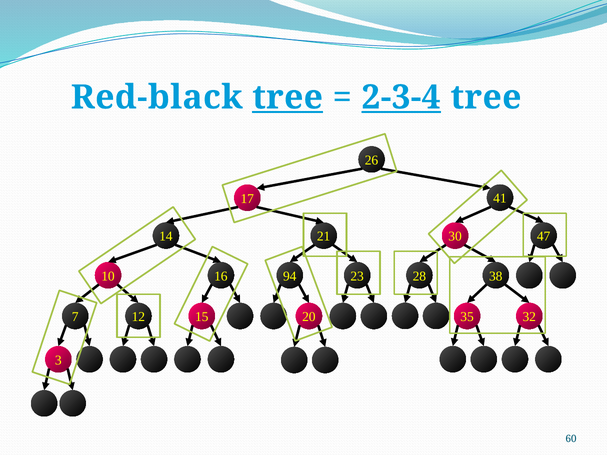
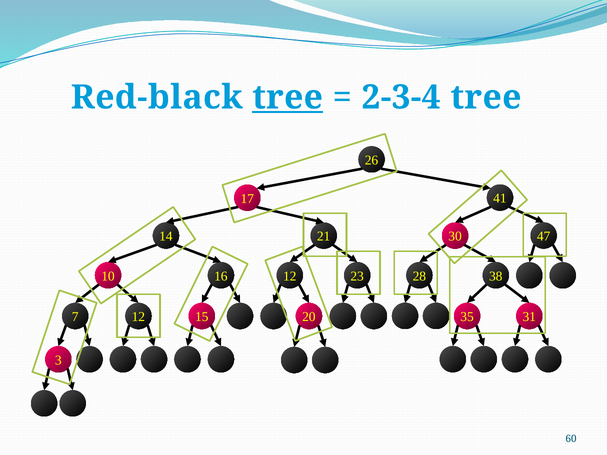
2-3-4 underline: present -> none
16 94: 94 -> 12
32: 32 -> 31
